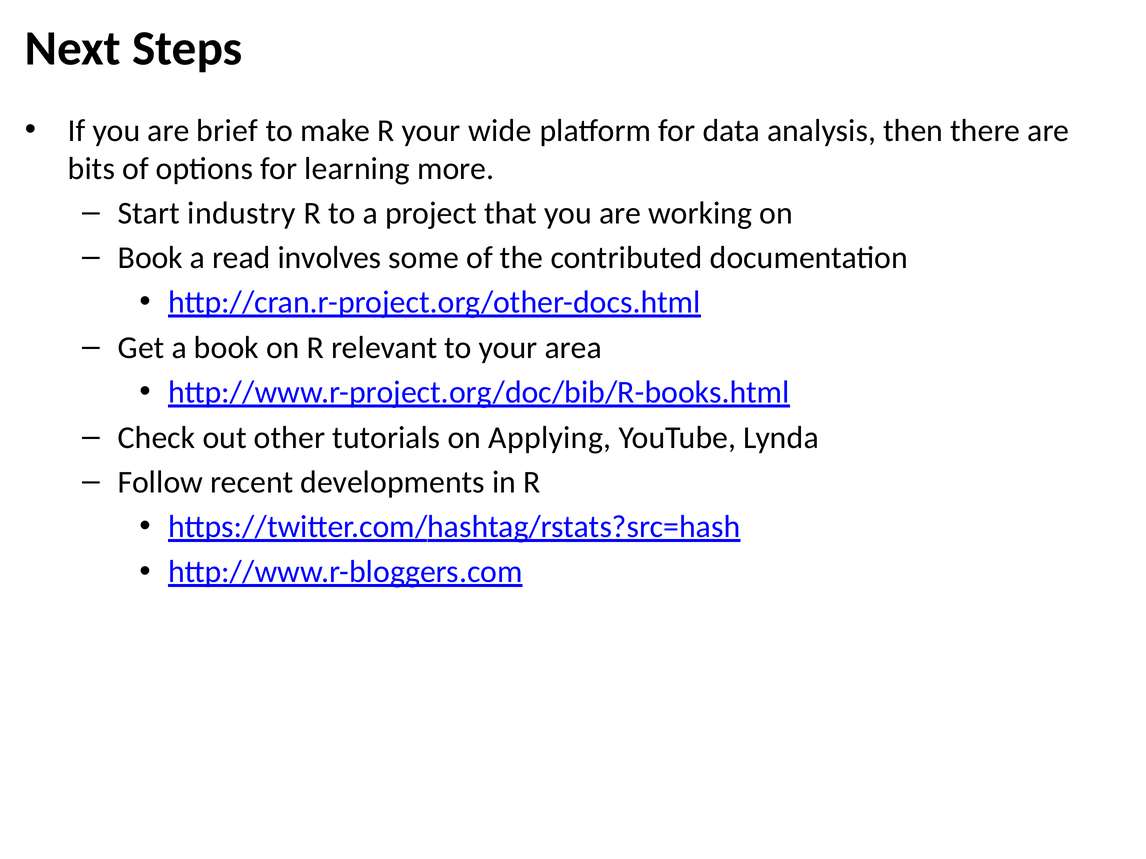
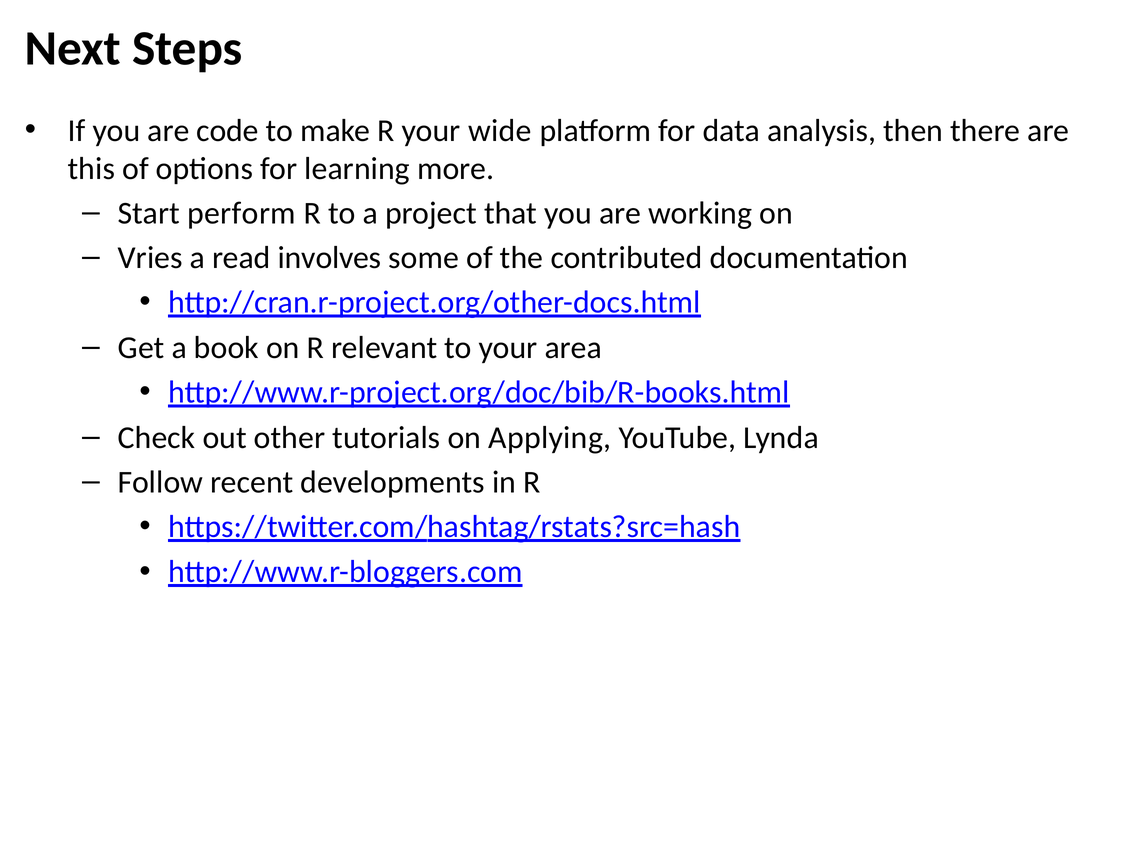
brief: brief -> code
bits: bits -> this
industry: industry -> perform
Book at (150, 258): Book -> Vries
